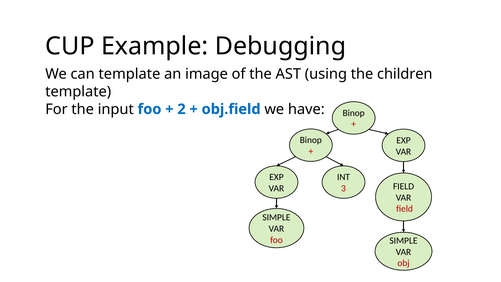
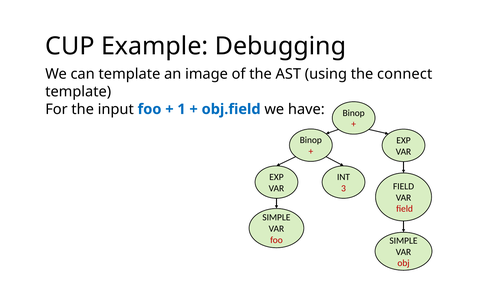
children: children -> connect
2: 2 -> 1
